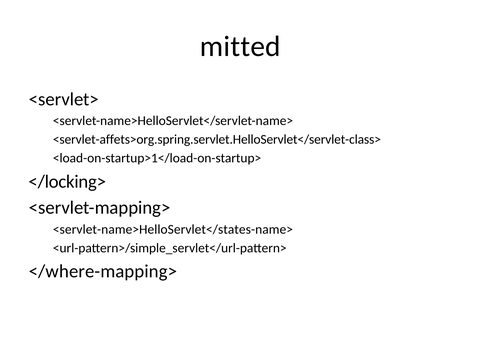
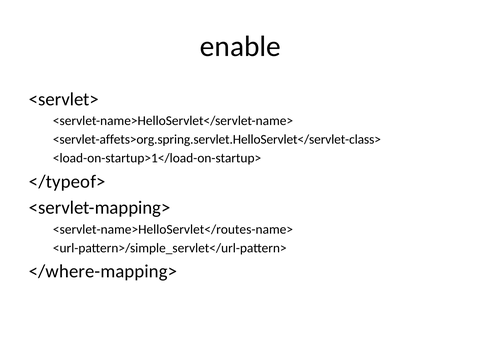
mitted: mitted -> enable
</locking>: </locking> -> </typeof>
<servlet-name>HelloServlet</states-name>: <servlet-name>HelloServlet</states-name> -> <servlet-name>HelloServlet</routes-name>
